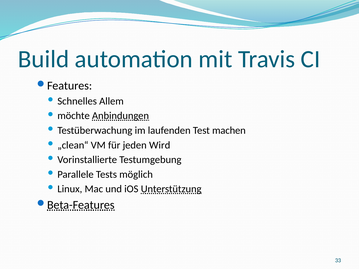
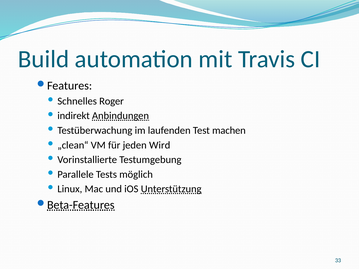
Allem: Allem -> Roger
möchte: möchte -> indirekt
